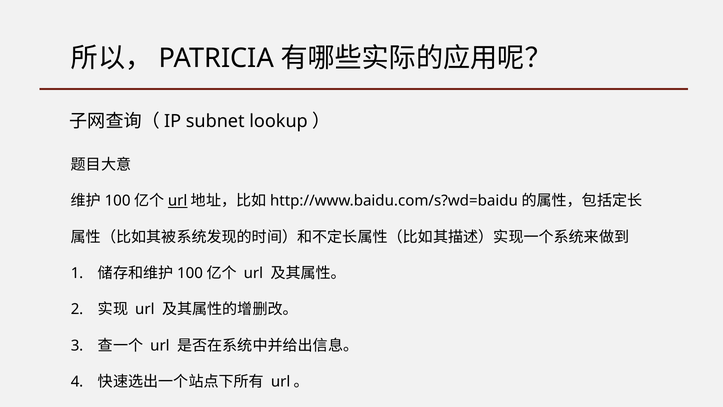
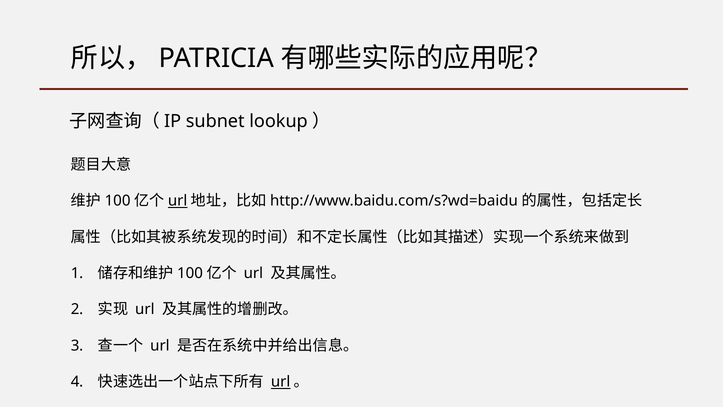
url at (281, 382) underline: none -> present
